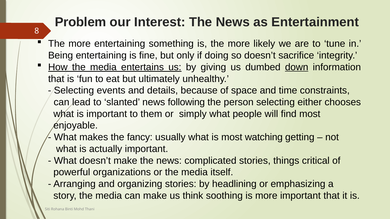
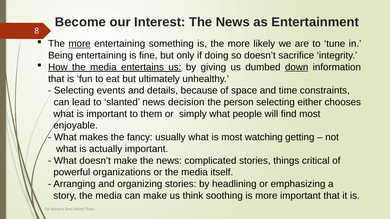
Problem: Problem -> Become
more at (80, 44) underline: none -> present
following: following -> decision
